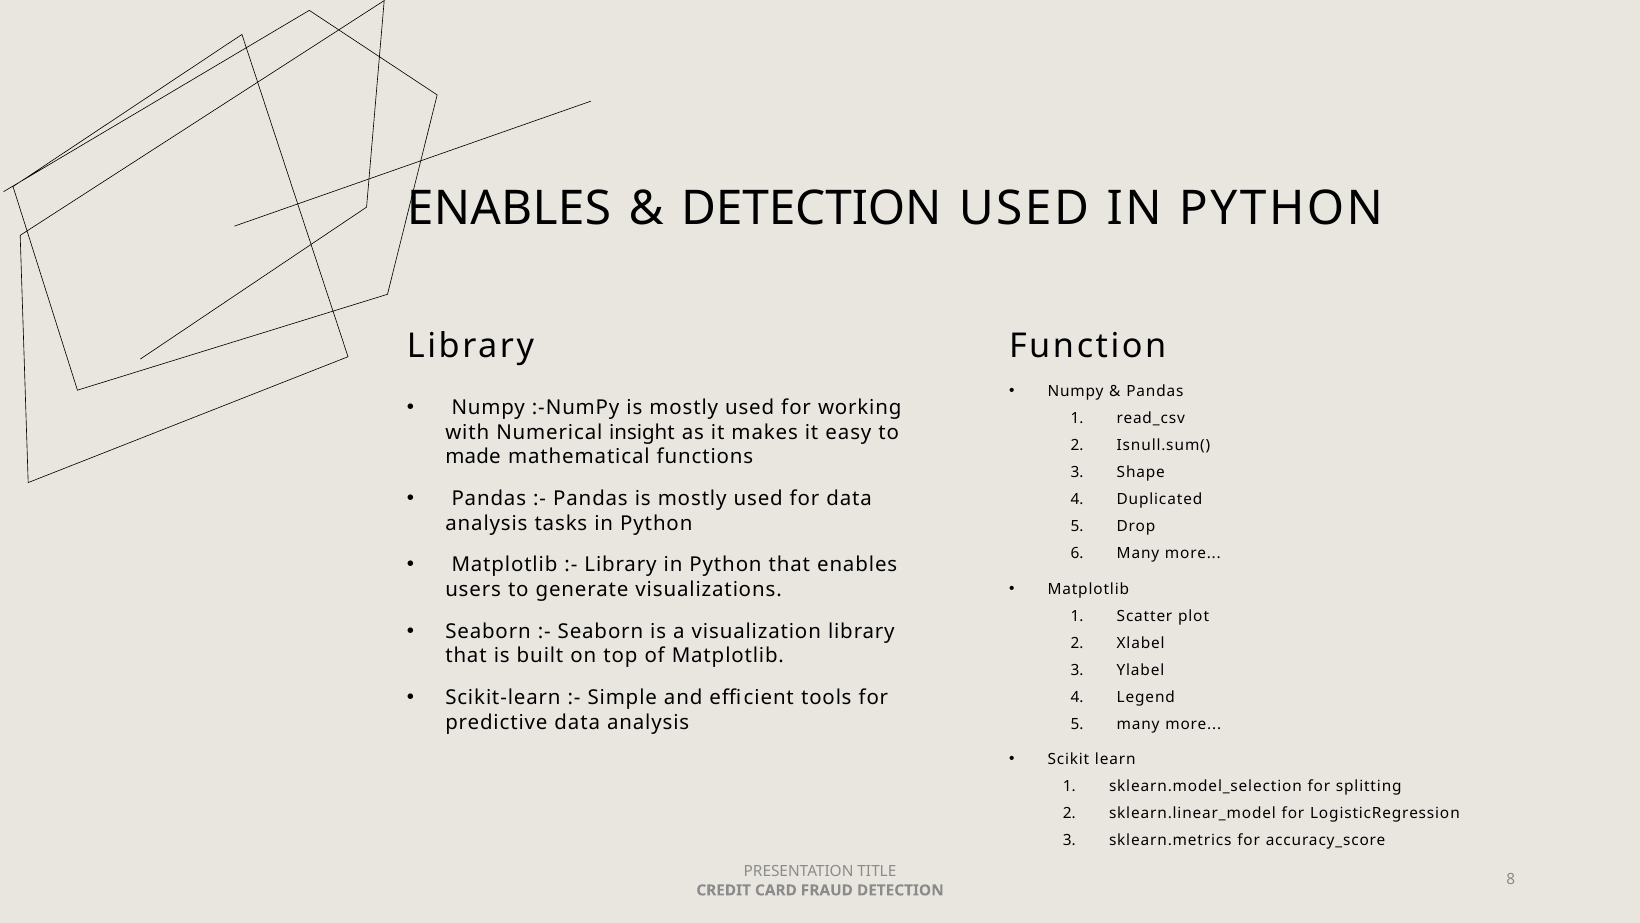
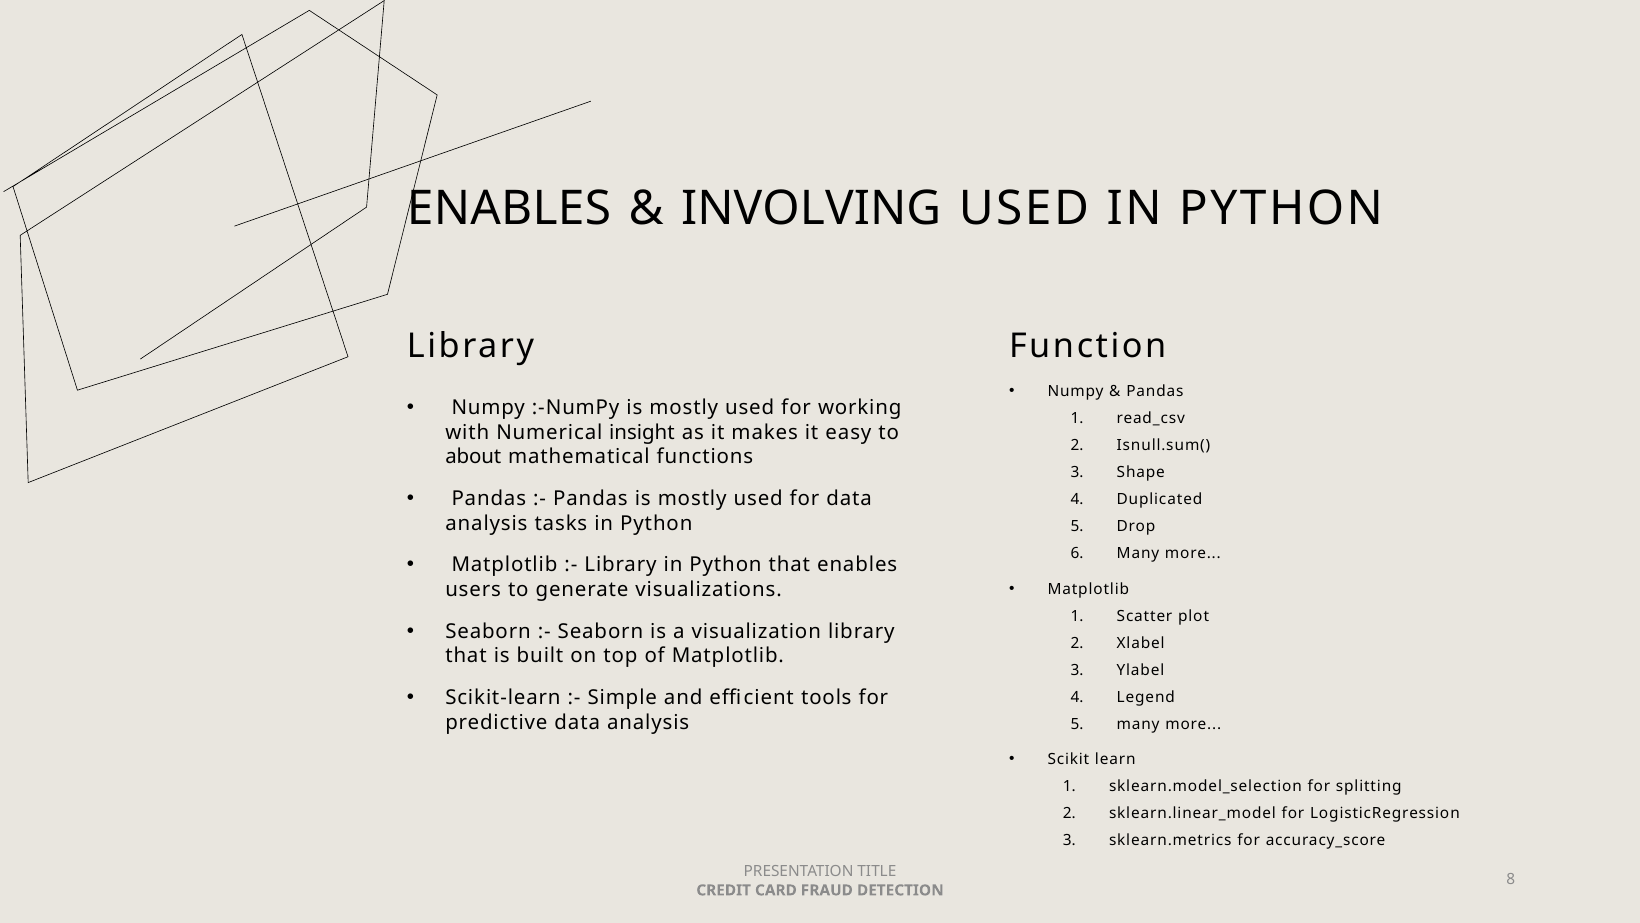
DETECTION at (811, 209): DETECTION -> INVOLVING
made: made -> about
